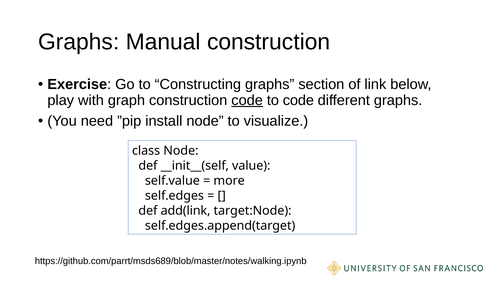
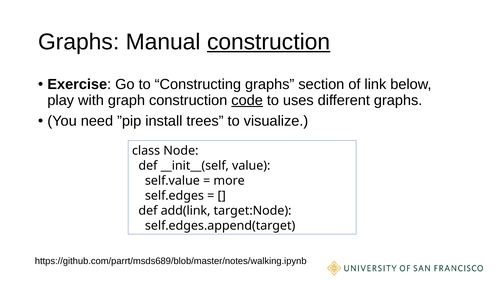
construction at (269, 42) underline: none -> present
to code: code -> uses
install node: node -> trees
